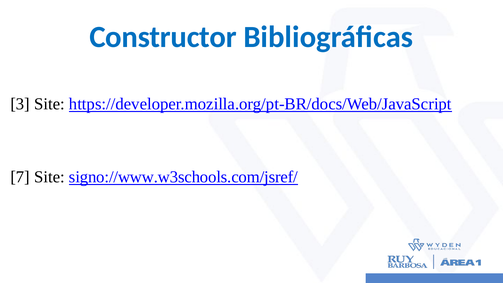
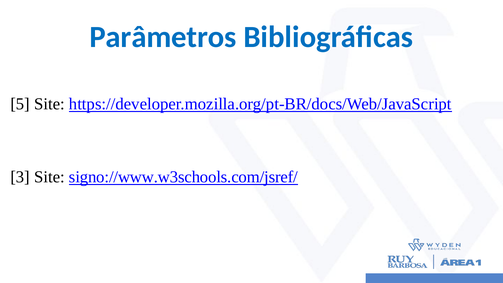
Constructor: Constructor -> Parâmetros
3: 3 -> 5
7: 7 -> 3
